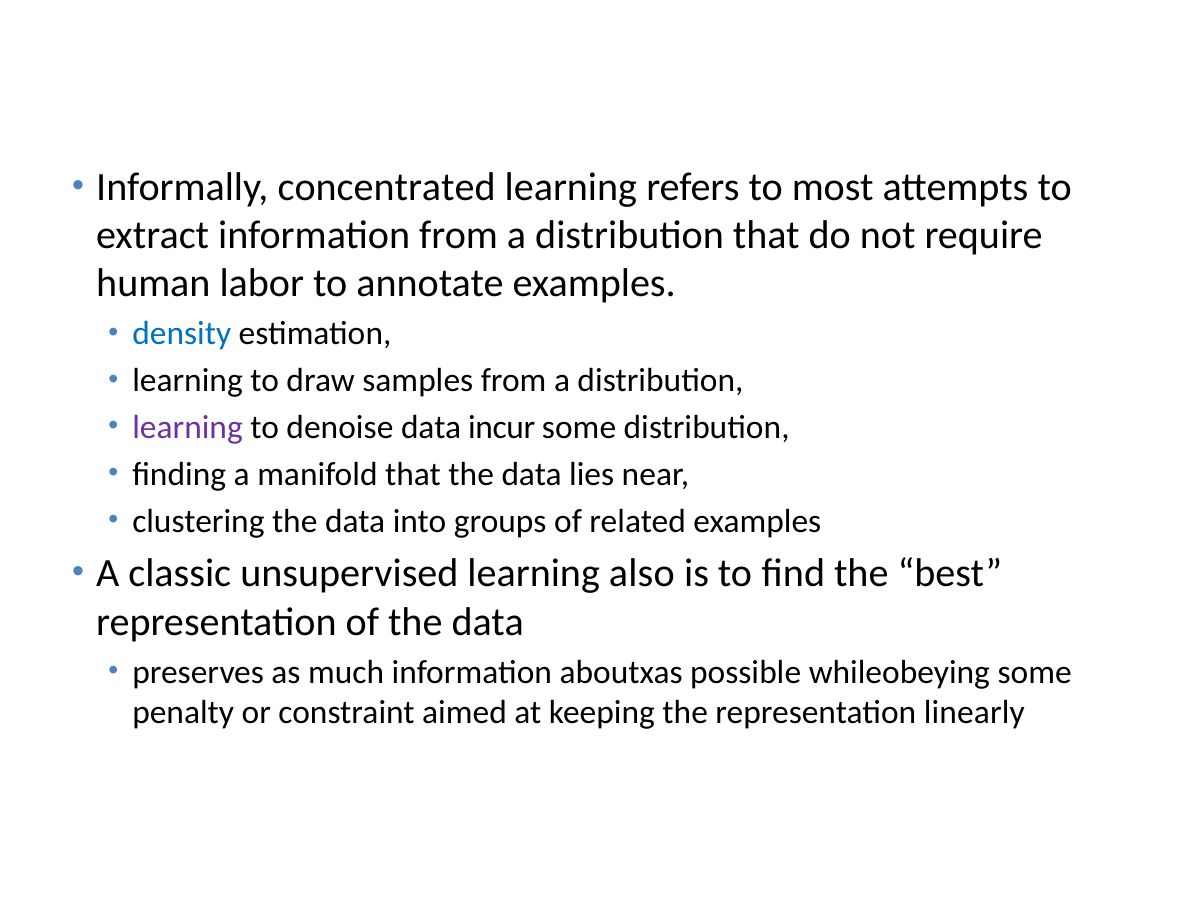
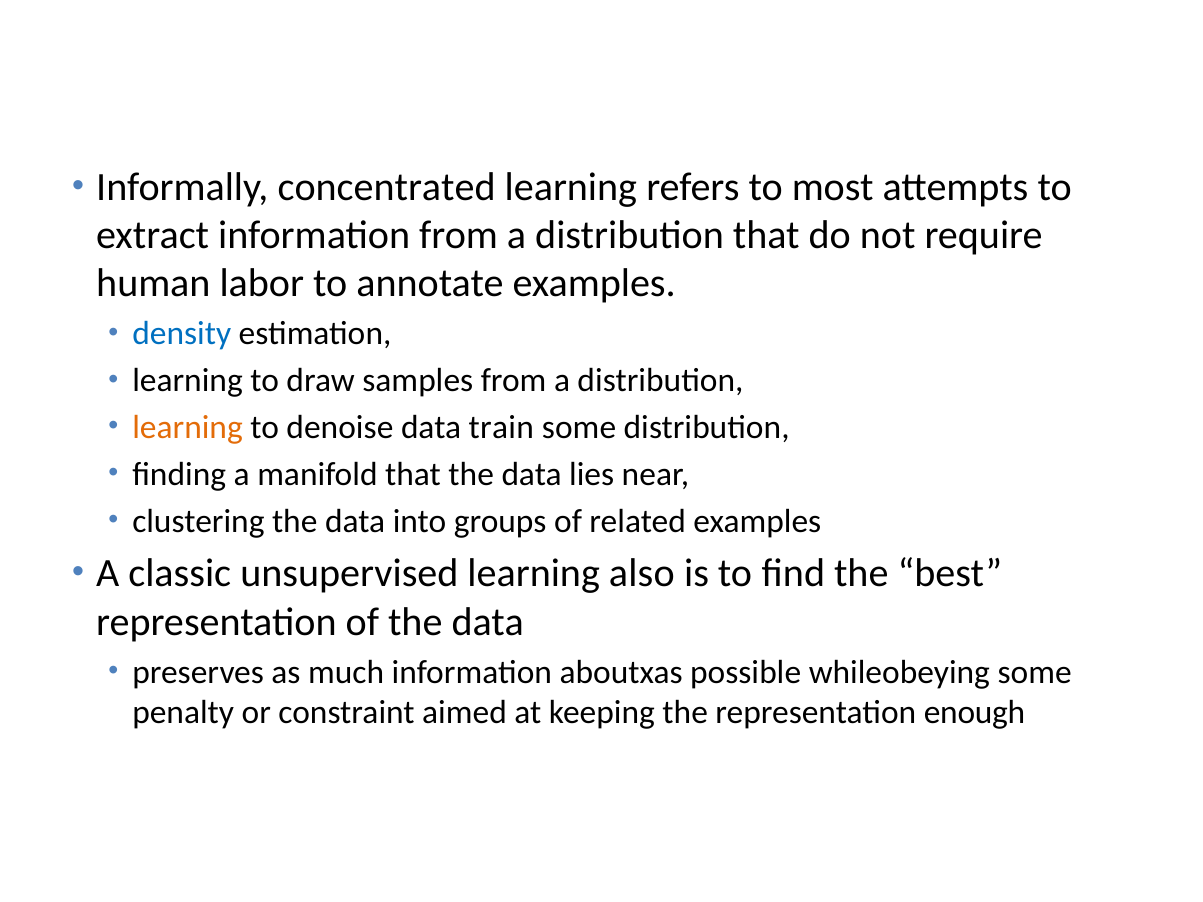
learning at (188, 428) colour: purple -> orange
incur: incur -> train
linearly: linearly -> enough
